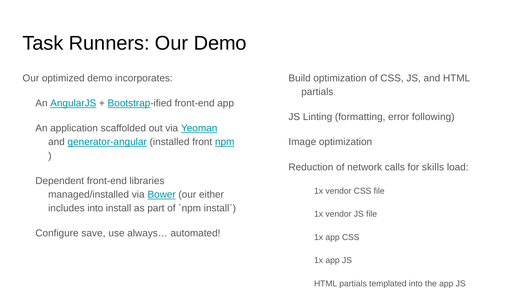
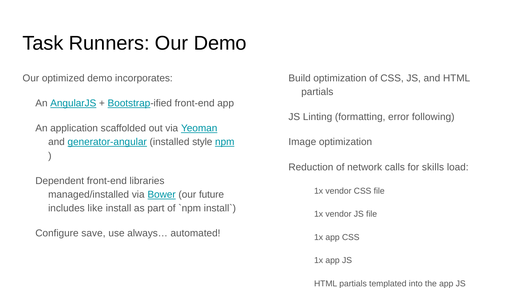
front: front -> style
either: either -> future
includes into: into -> like
